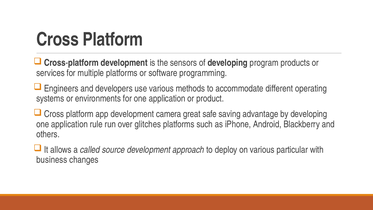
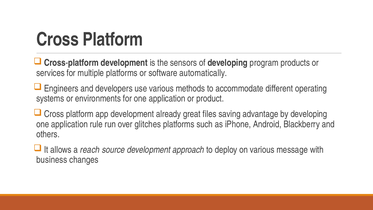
programming: programming -> automatically
camera: camera -> already
safe: safe -> files
called: called -> reach
particular: particular -> message
